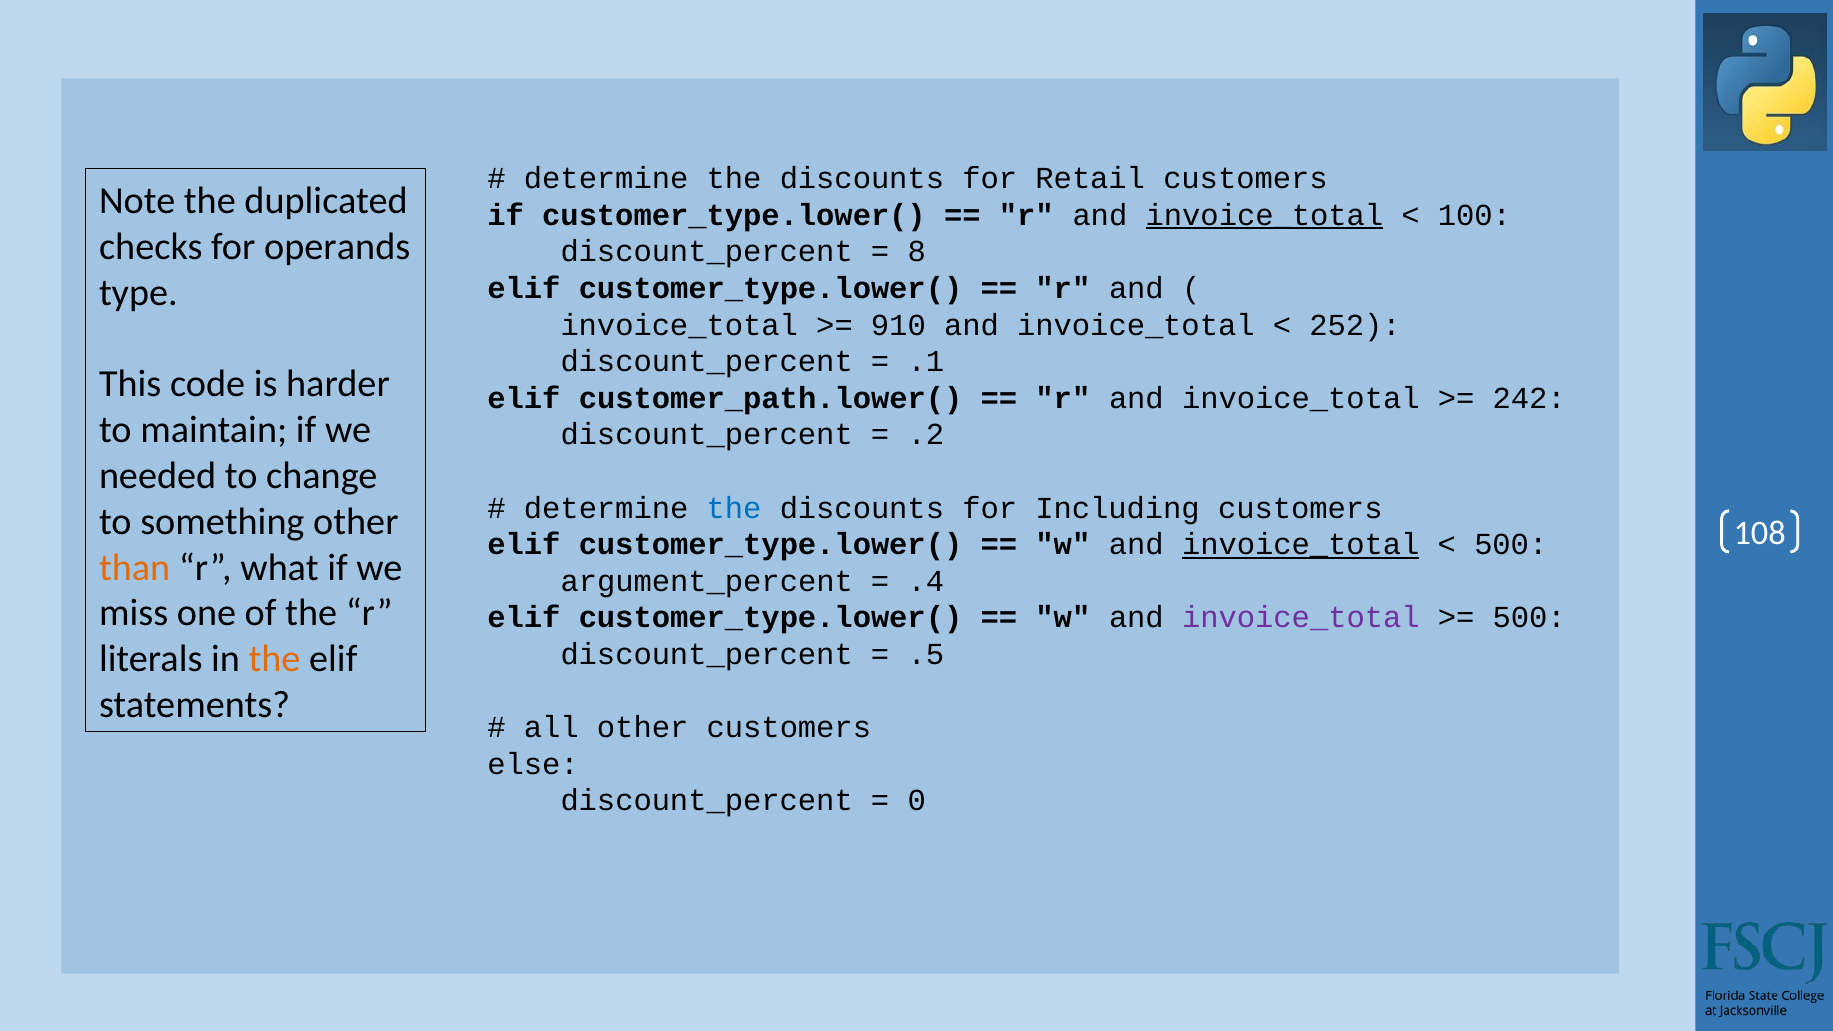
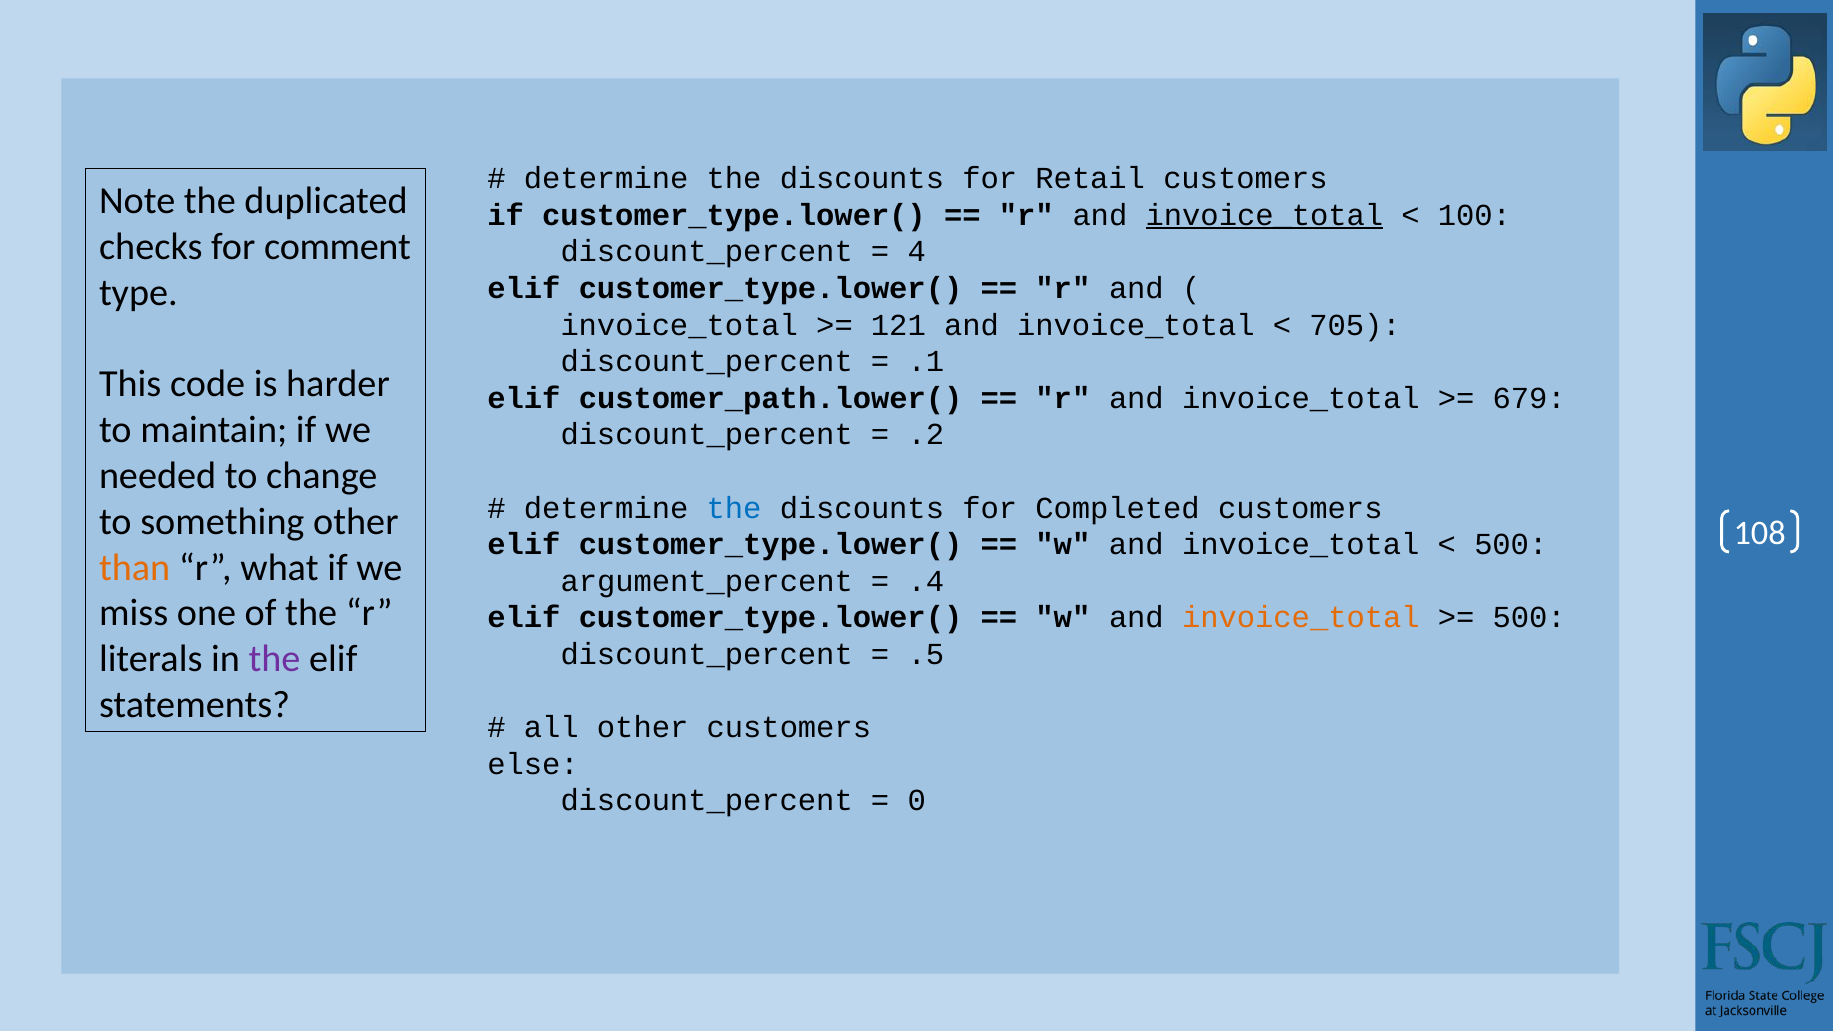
operands: operands -> comment
8: 8 -> 4
910: 910 -> 121
252: 252 -> 705
242: 242 -> 679
Including: Including -> Completed
invoice_total at (1301, 545) underline: present -> none
invoice_total at (1301, 618) colour: purple -> orange
the at (275, 659) colour: orange -> purple
